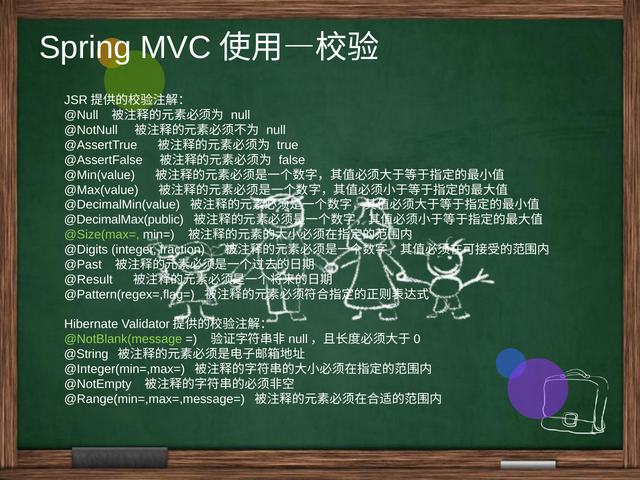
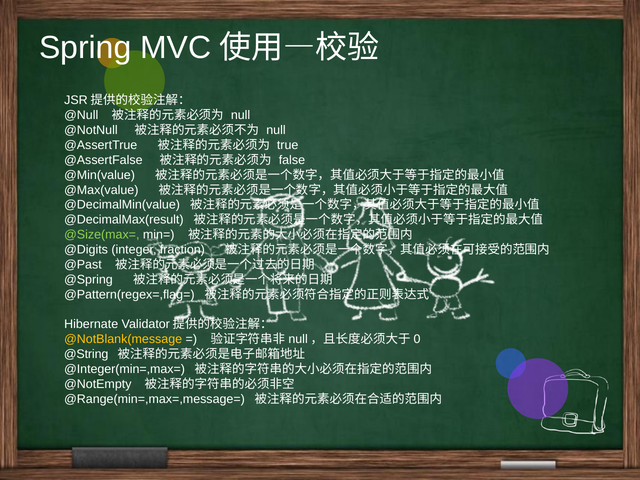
@DecimalMax(public: @DecimalMax(public -> @DecimalMax(result
@Result: @Result -> @Spring
@NotBlank(message colour: light green -> yellow
